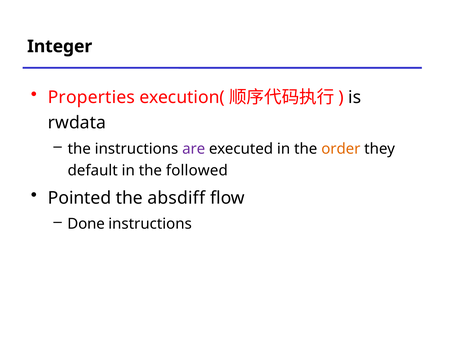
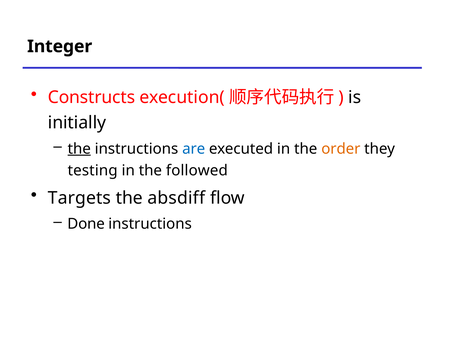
Properties: Properties -> Constructs
rwdata: rwdata -> initially
the at (79, 149) underline: none -> present
are colour: purple -> blue
default: default -> testing
Pointed: Pointed -> Targets
